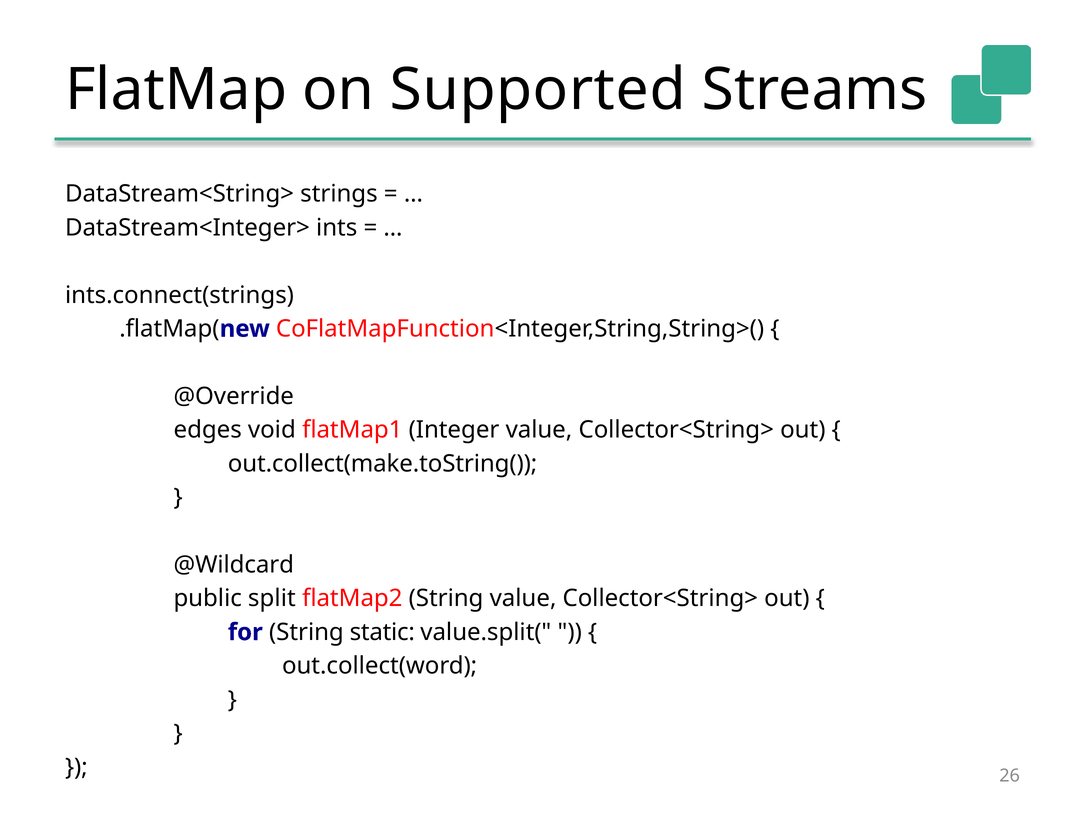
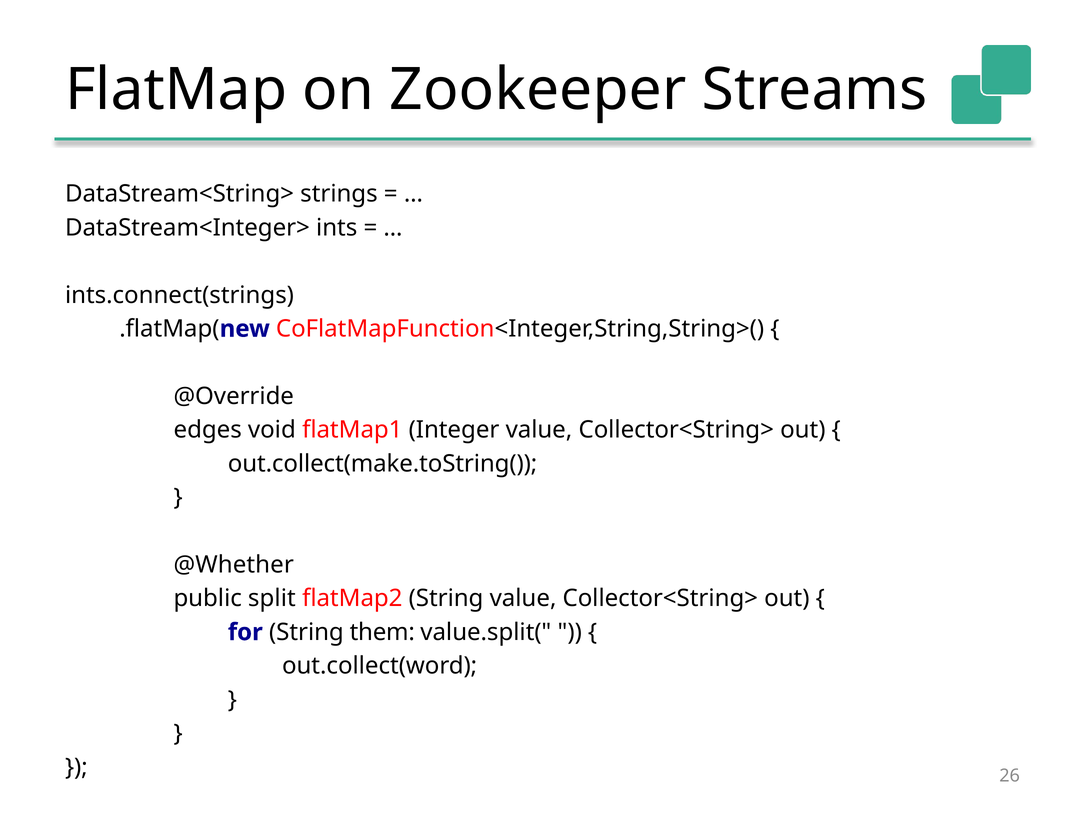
Supported: Supported -> Zookeeper
@Wildcard: @Wildcard -> @Whether
static: static -> them
